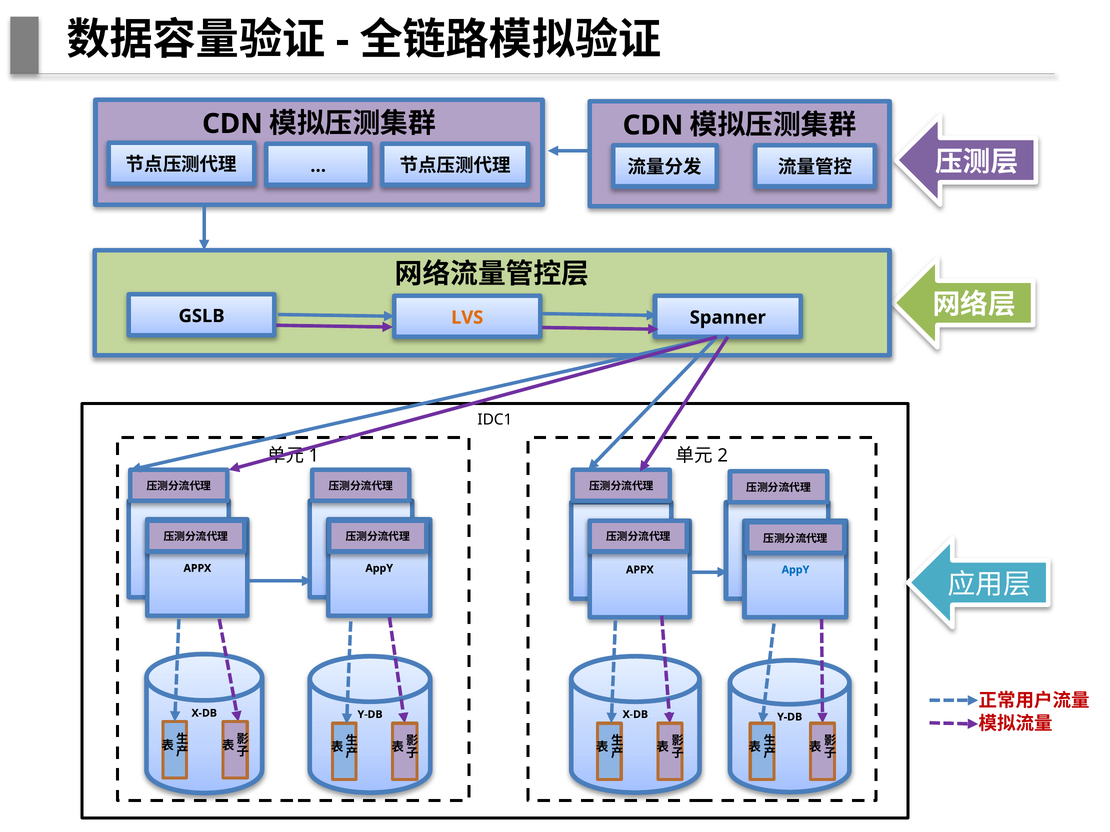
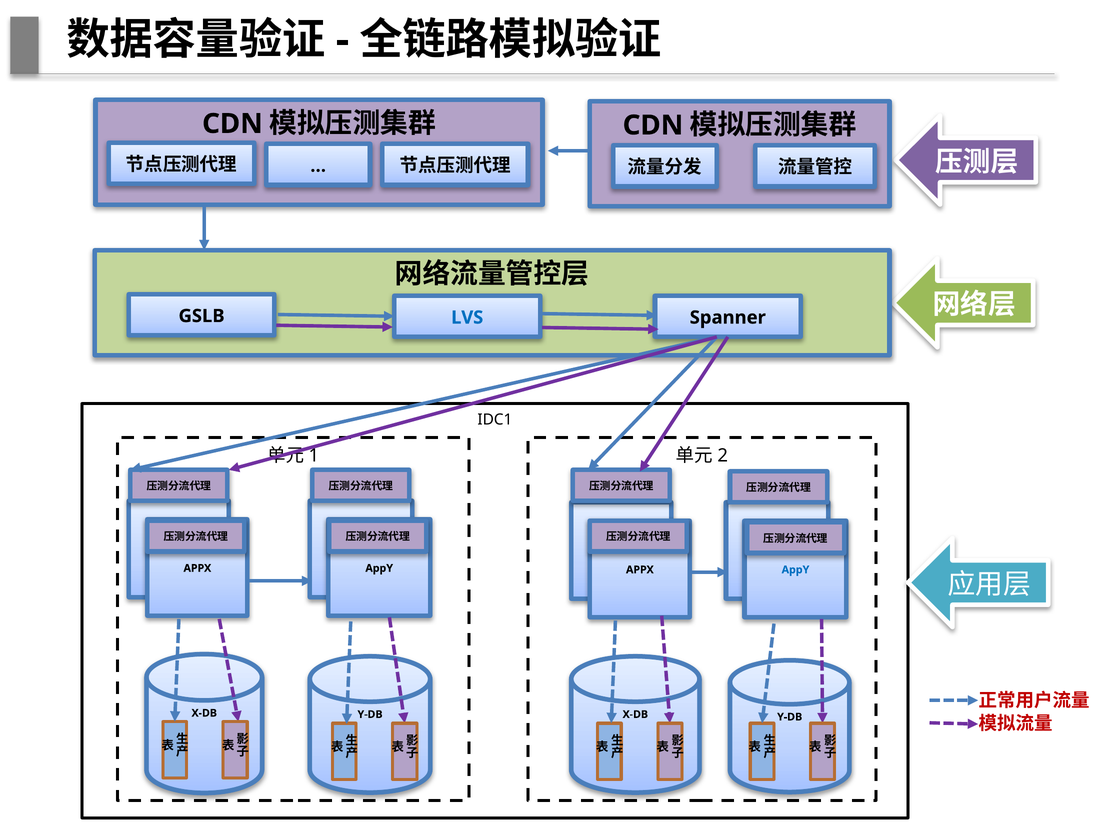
LVS colour: orange -> blue
